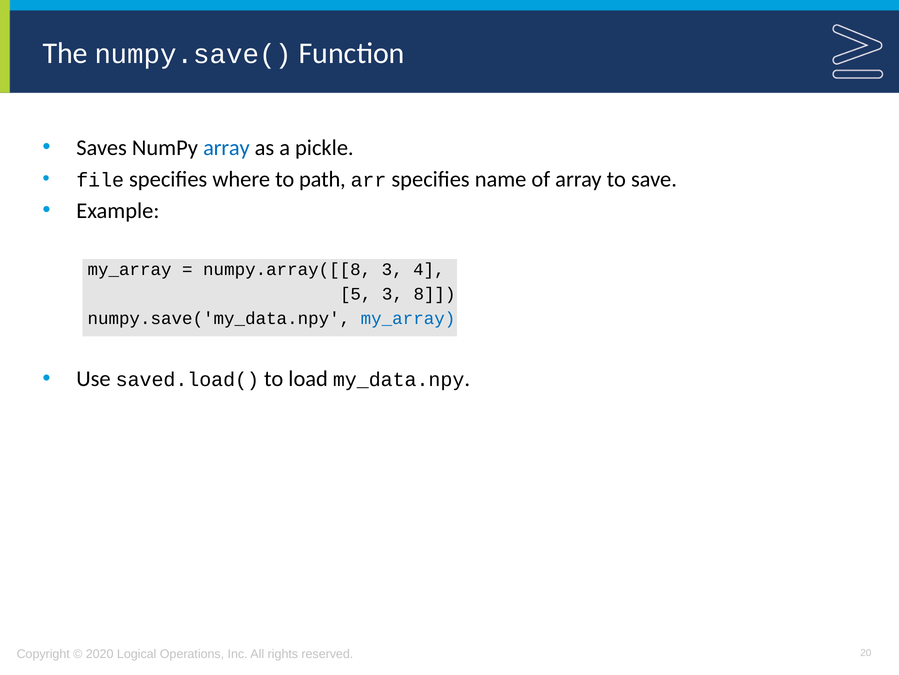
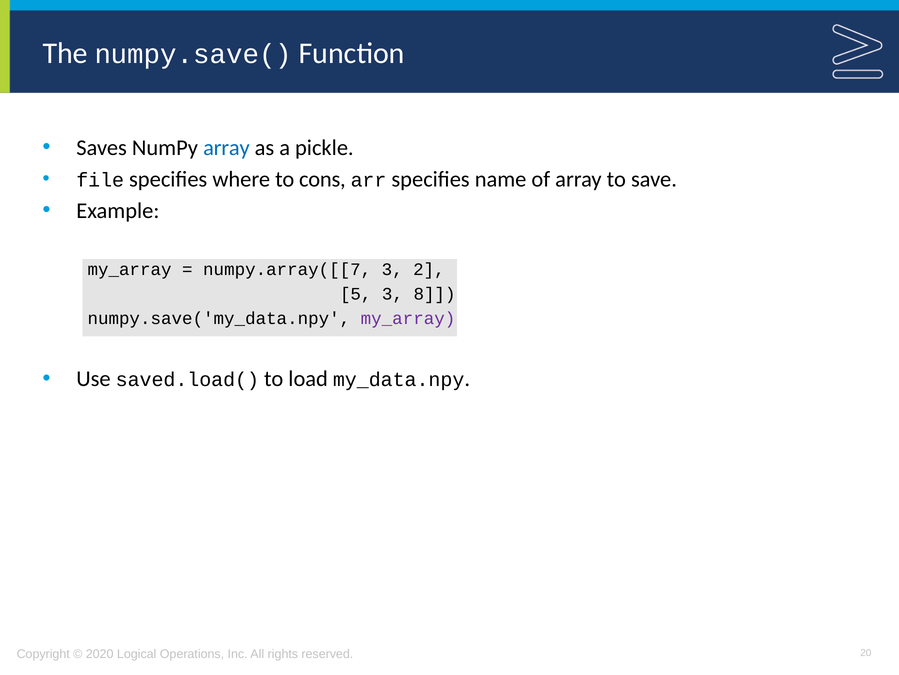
path: path -> cons
numpy.array([[8: numpy.array([[8 -> numpy.array([[7
4: 4 -> 2
my_array at (408, 318) colour: blue -> purple
